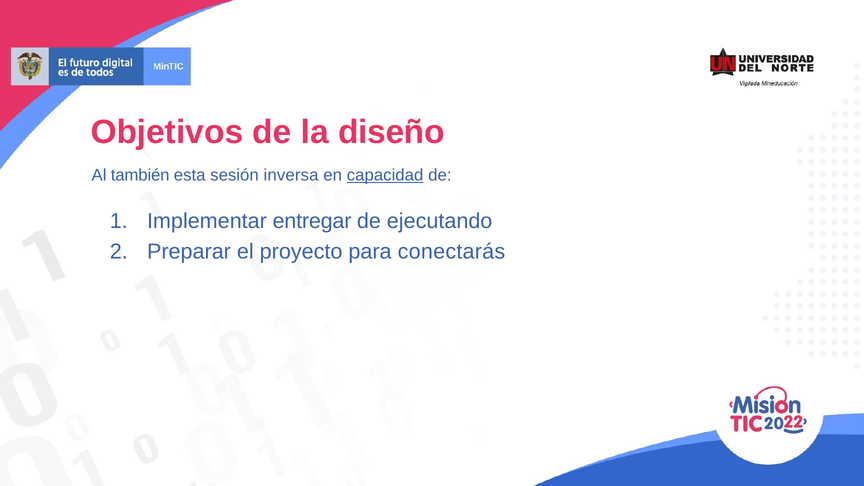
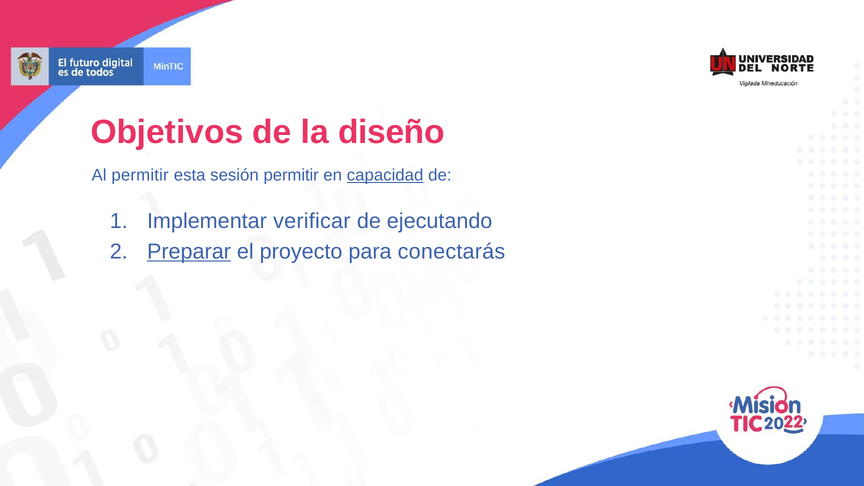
Al también: también -> permitir
sesión inversa: inversa -> permitir
entregar: entregar -> verificar
Preparar underline: none -> present
